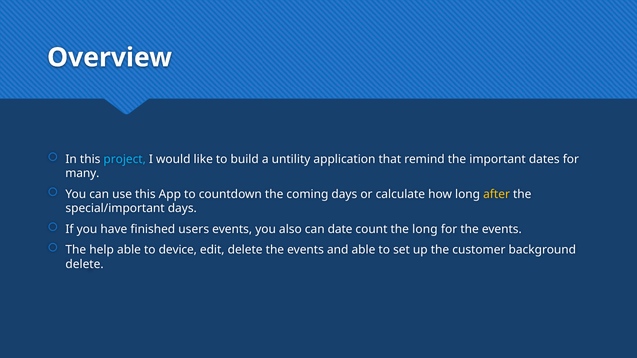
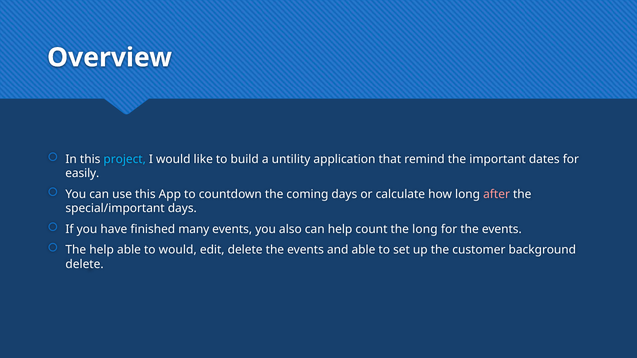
many: many -> easily
after colour: yellow -> pink
users: users -> many
can date: date -> help
to device: device -> would
